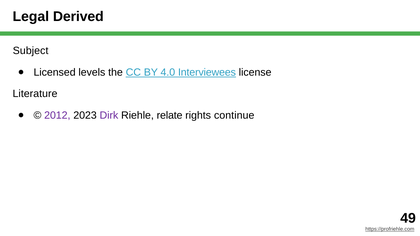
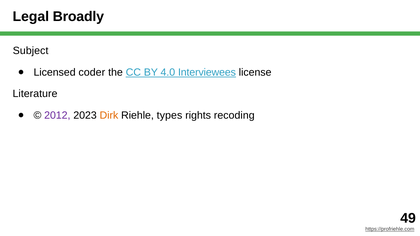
Derived: Derived -> Broadly
levels: levels -> coder
Dirk colour: purple -> orange
relate: relate -> types
continue: continue -> recoding
